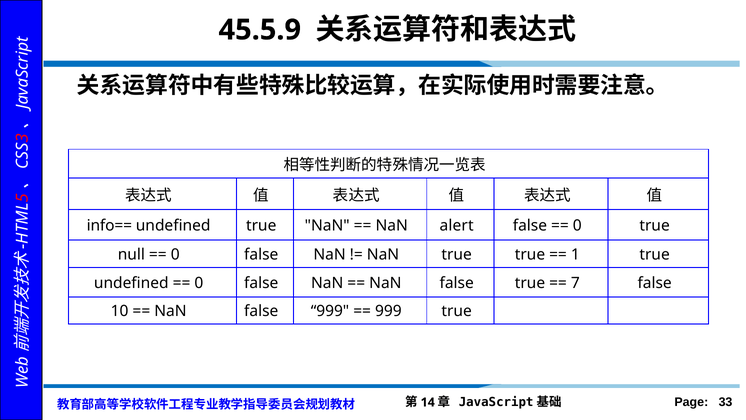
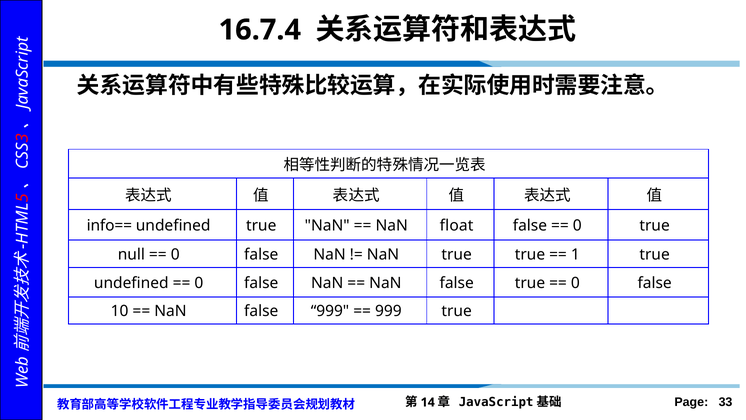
45.5.9: 45.5.9 -> 16.7.4
alert: alert -> float
7 at (575, 283): 7 -> 0
